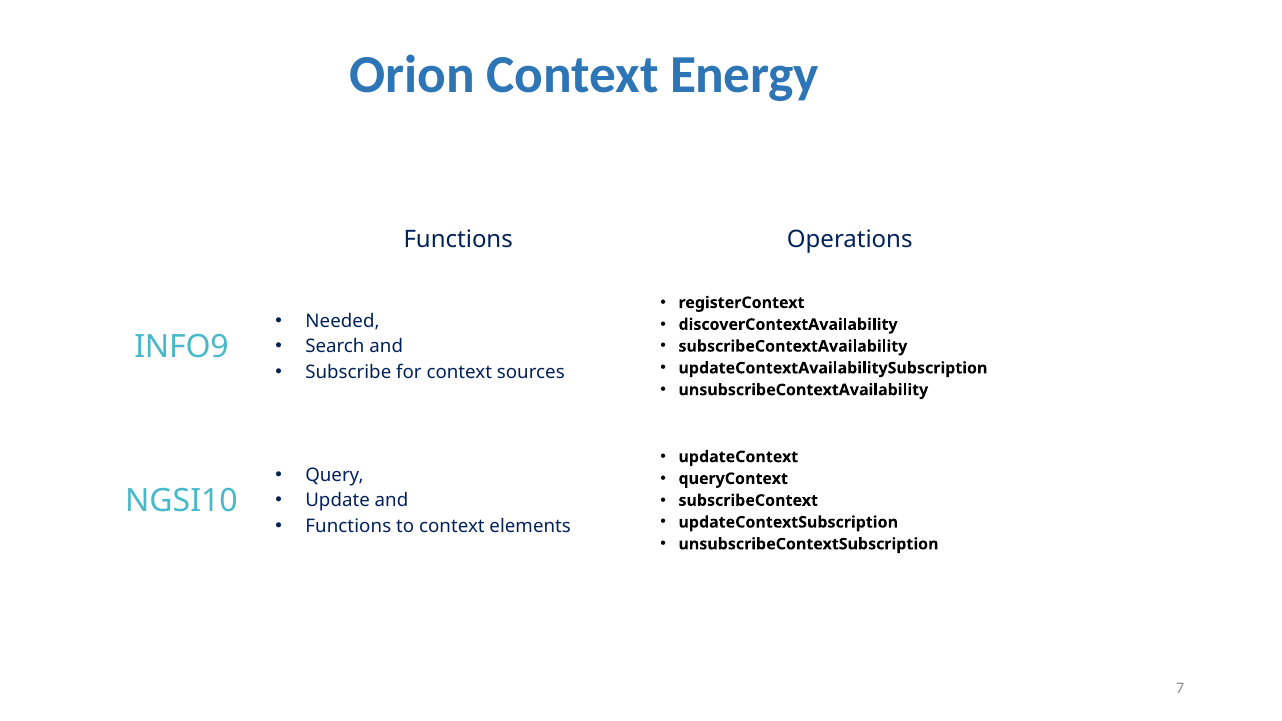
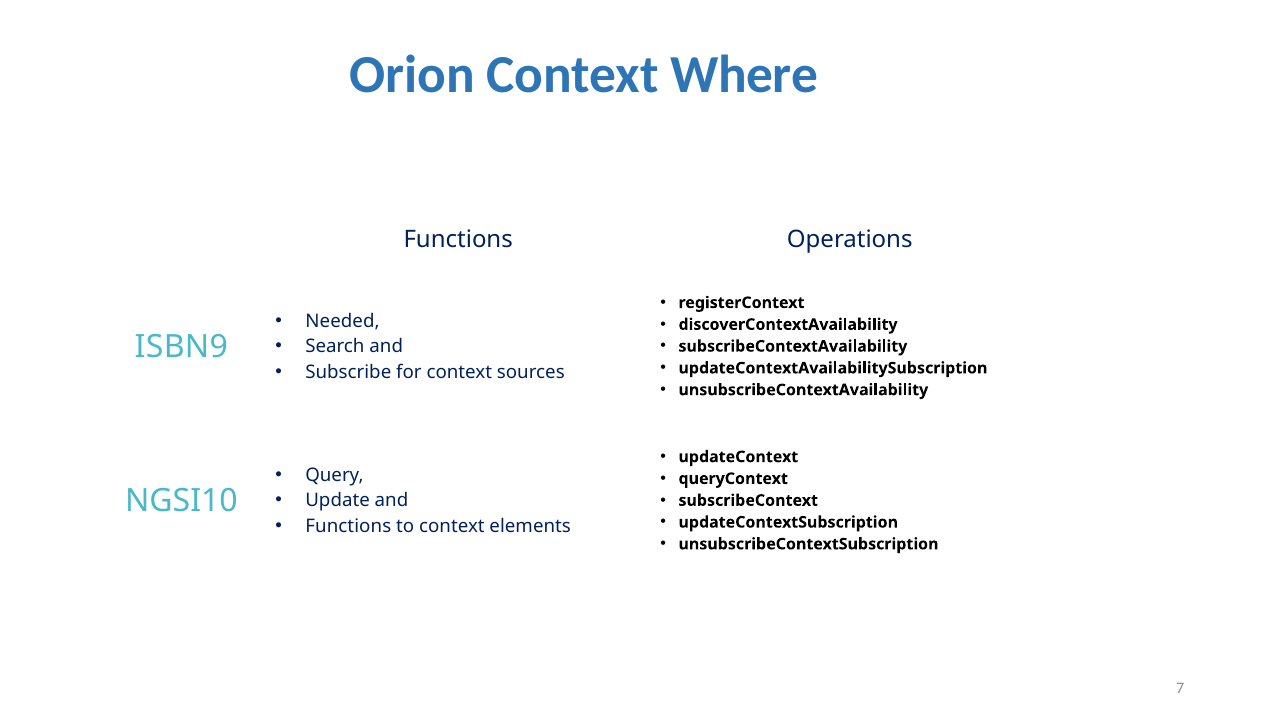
Energy: Energy -> Where
INFO9: INFO9 -> ISBN9
